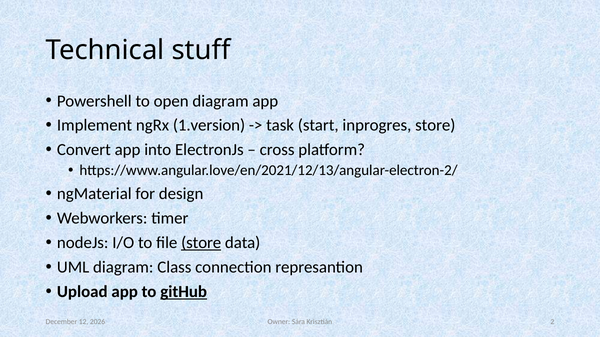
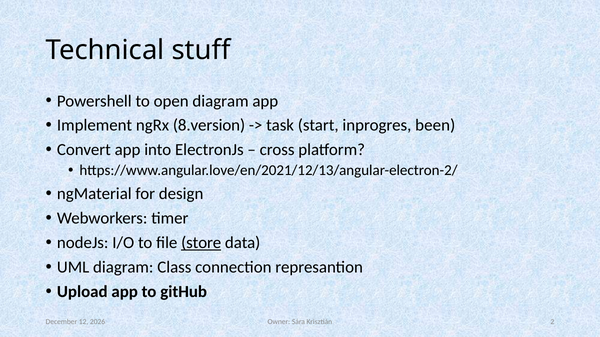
1.version: 1.version -> 8.version
inprogres store: store -> been
gitHub underline: present -> none
